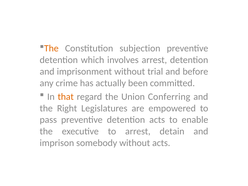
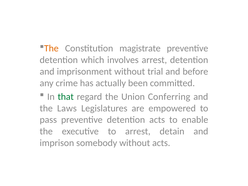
subjection: subjection -> magistrate
that colour: orange -> green
Right: Right -> Laws
